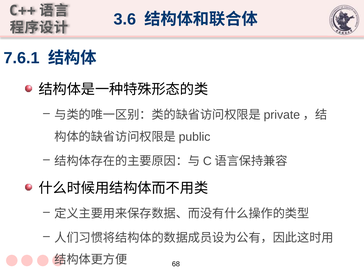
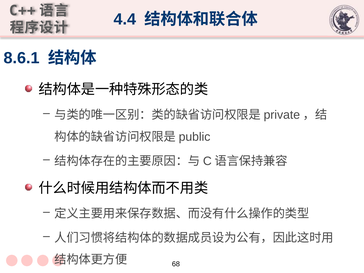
3.6: 3.6 -> 4.4
7.6.1: 7.6.1 -> 8.6.1
